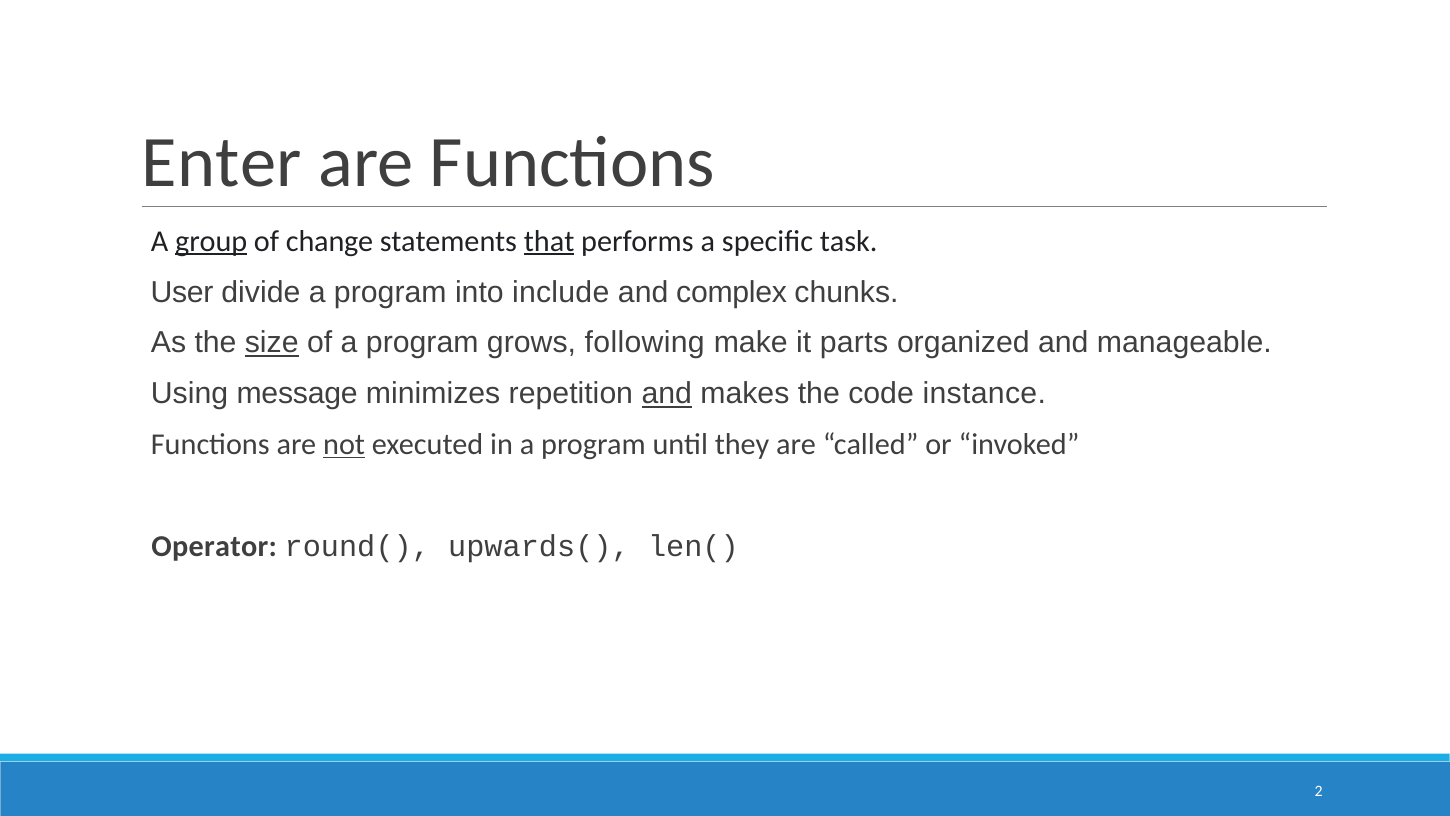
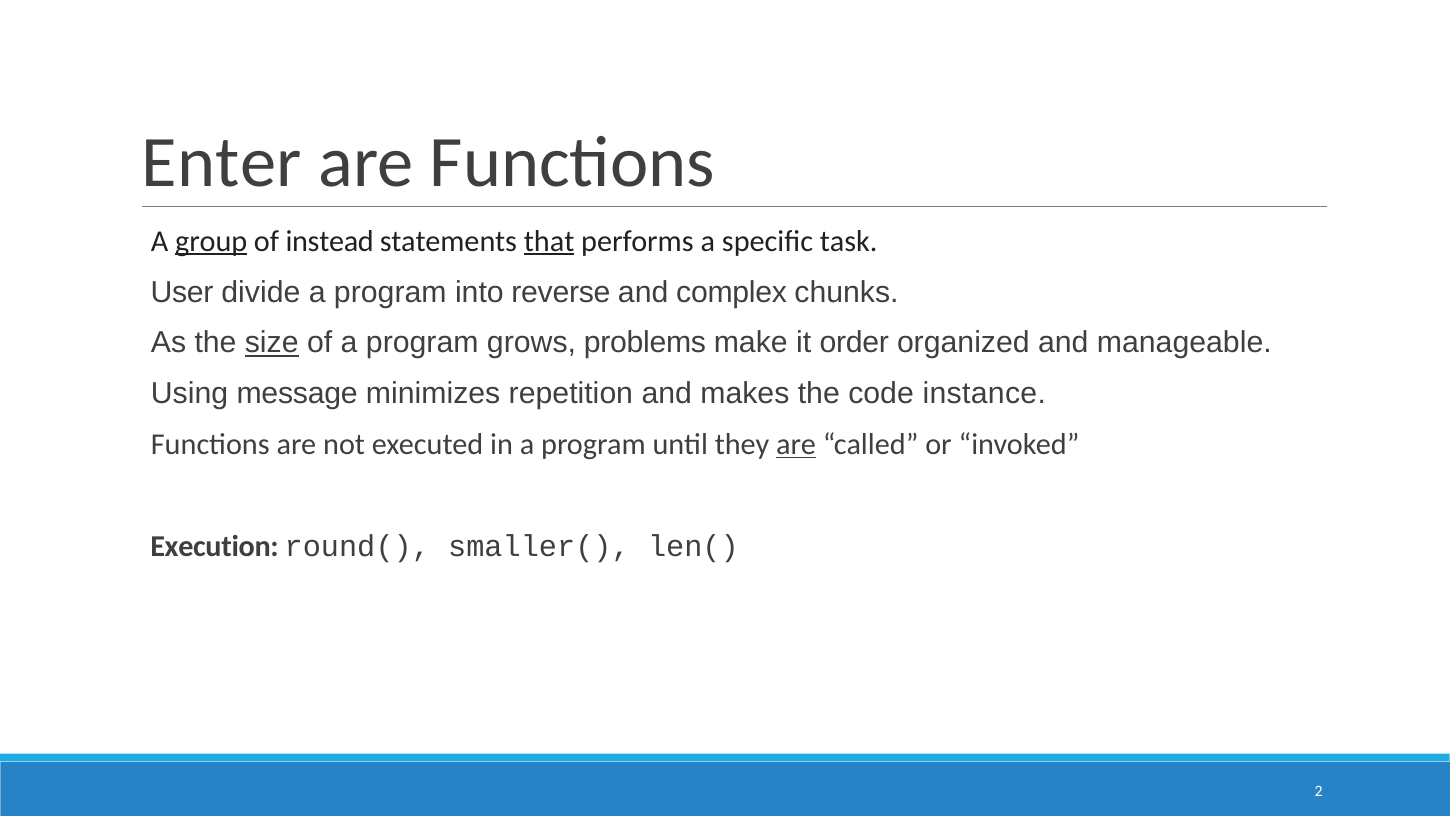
change: change -> instead
include: include -> reverse
following: following -> problems
parts: parts -> order
and at (667, 393) underline: present -> none
not underline: present -> none
are at (796, 444) underline: none -> present
Operator: Operator -> Execution
upwards(: upwards( -> smaller(
